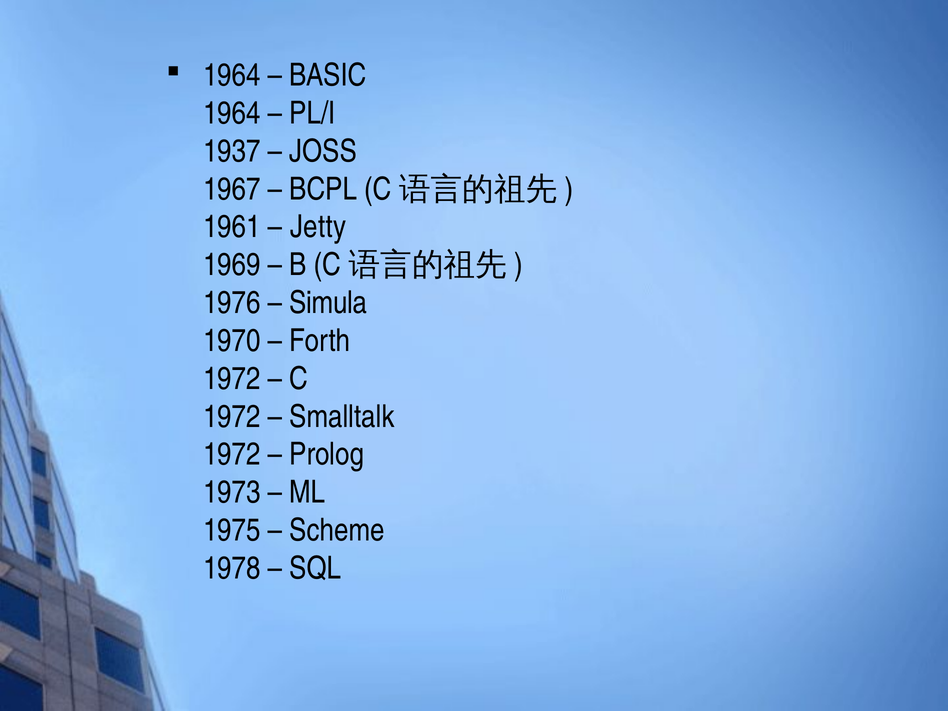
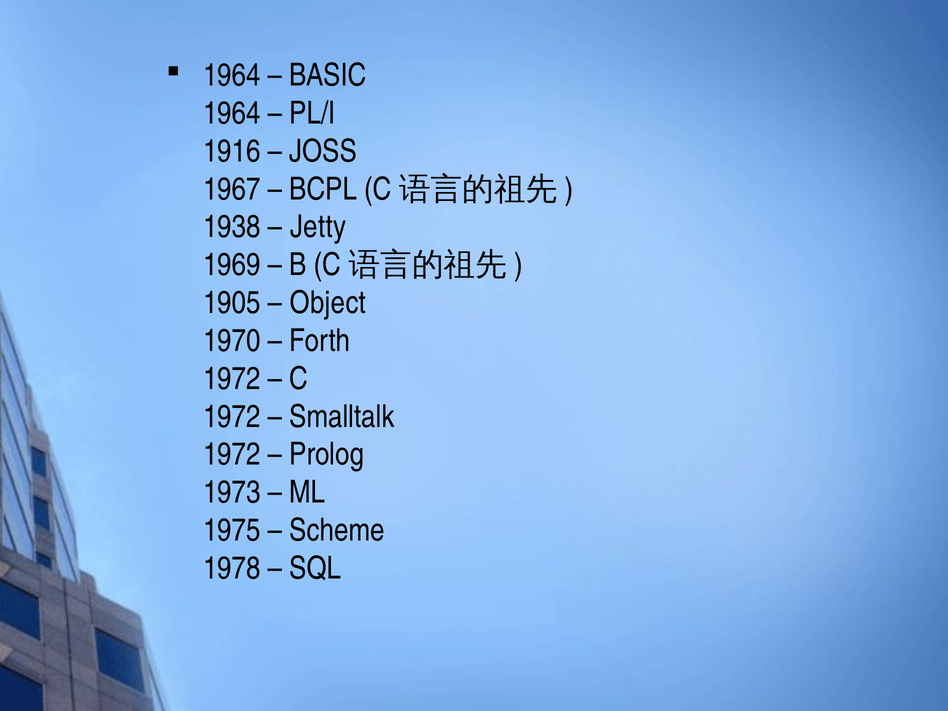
1937: 1937 -> 1916
1961: 1961 -> 1938
1976: 1976 -> 1905
Simula: Simula -> Object
